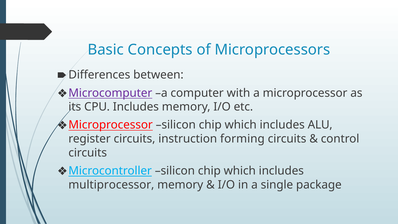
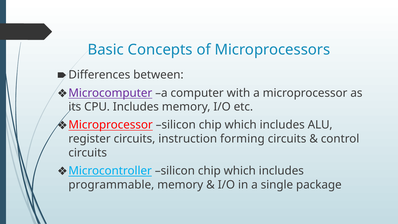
multiprocessor: multiprocessor -> programmable
